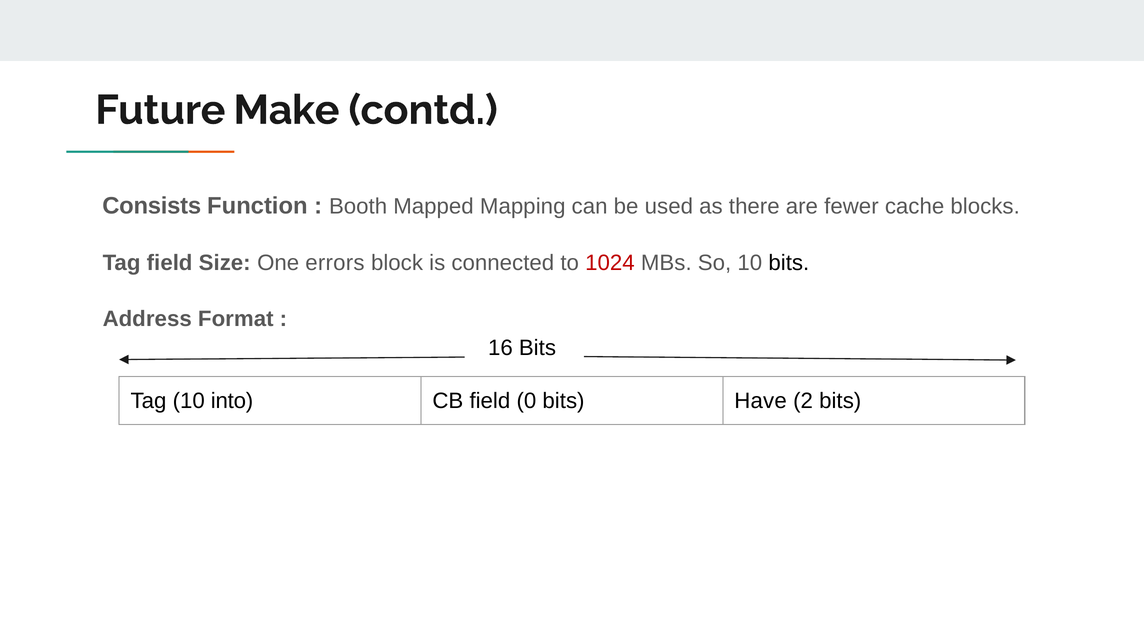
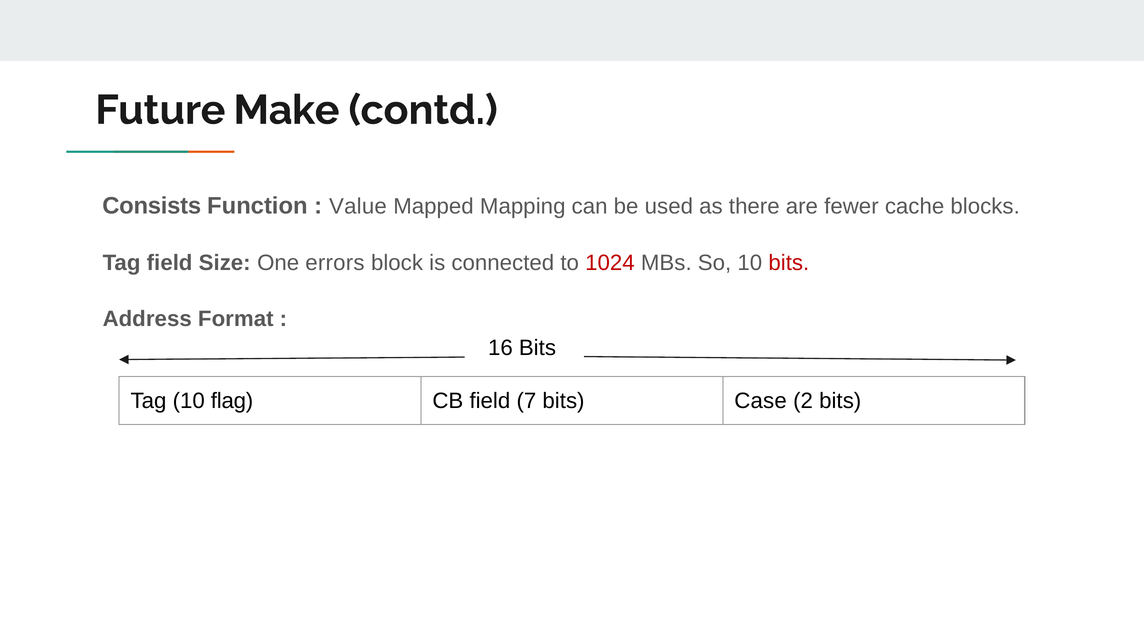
Booth: Booth -> Value
bits at (789, 263) colour: black -> red
into: into -> flag
0: 0 -> 7
Have: Have -> Case
